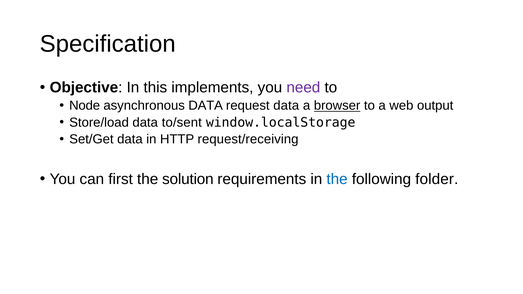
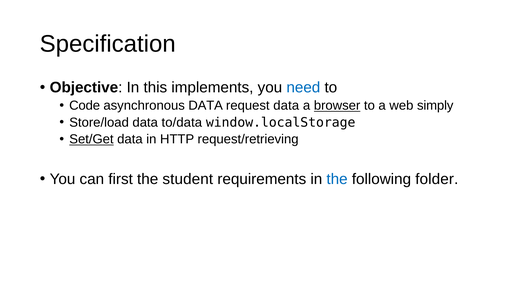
need colour: purple -> blue
Node: Node -> Code
output: output -> simply
to/sent: to/sent -> to/data
Set/Get underline: none -> present
request/receiving: request/receiving -> request/retrieving
solution: solution -> student
